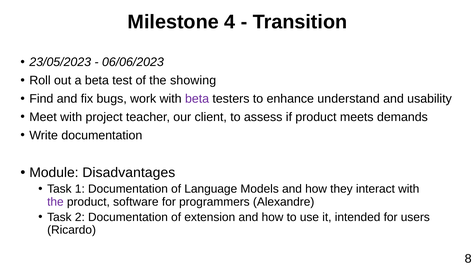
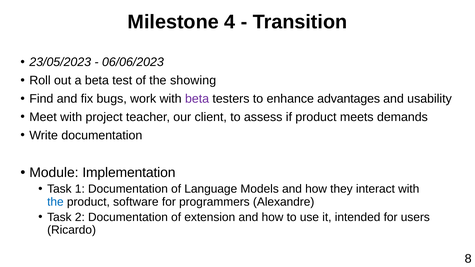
understand: understand -> advantages
Disadvantages: Disadvantages -> Implementation
the at (55, 202) colour: purple -> blue
